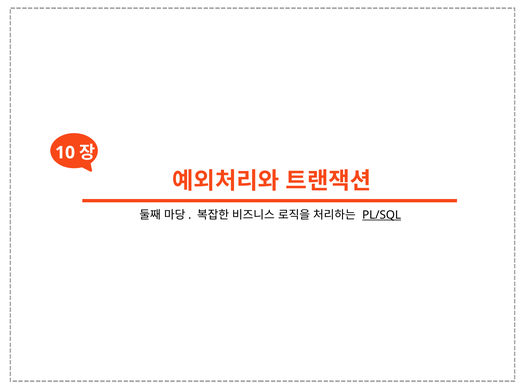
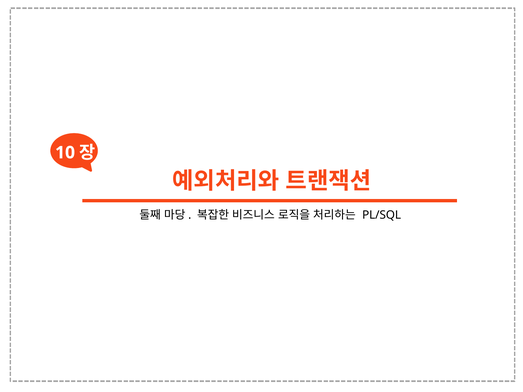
PL/SQL underline: present -> none
